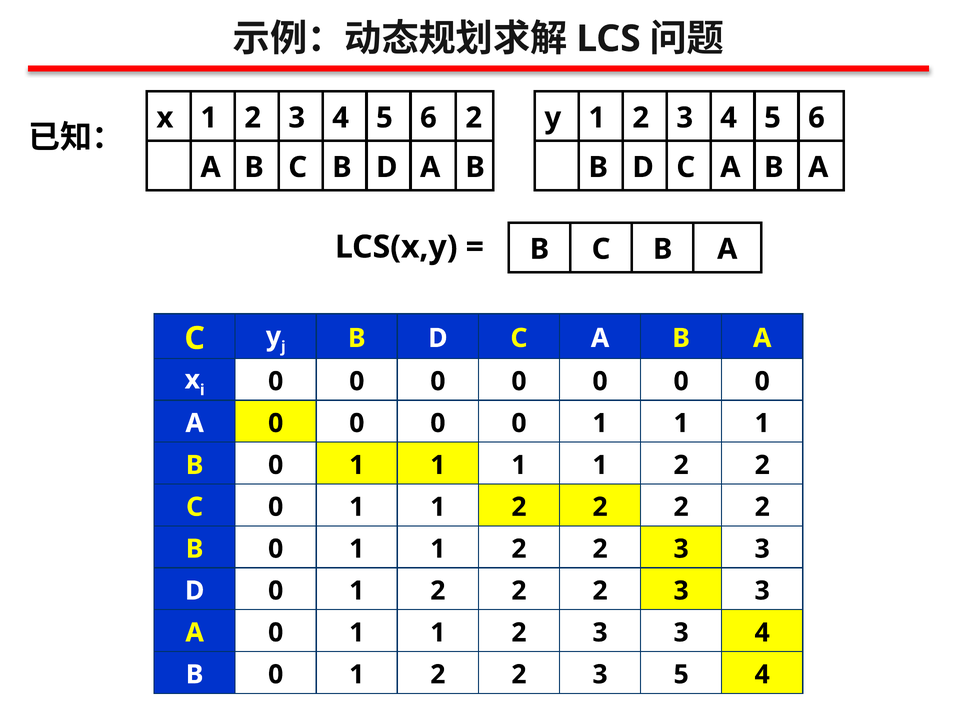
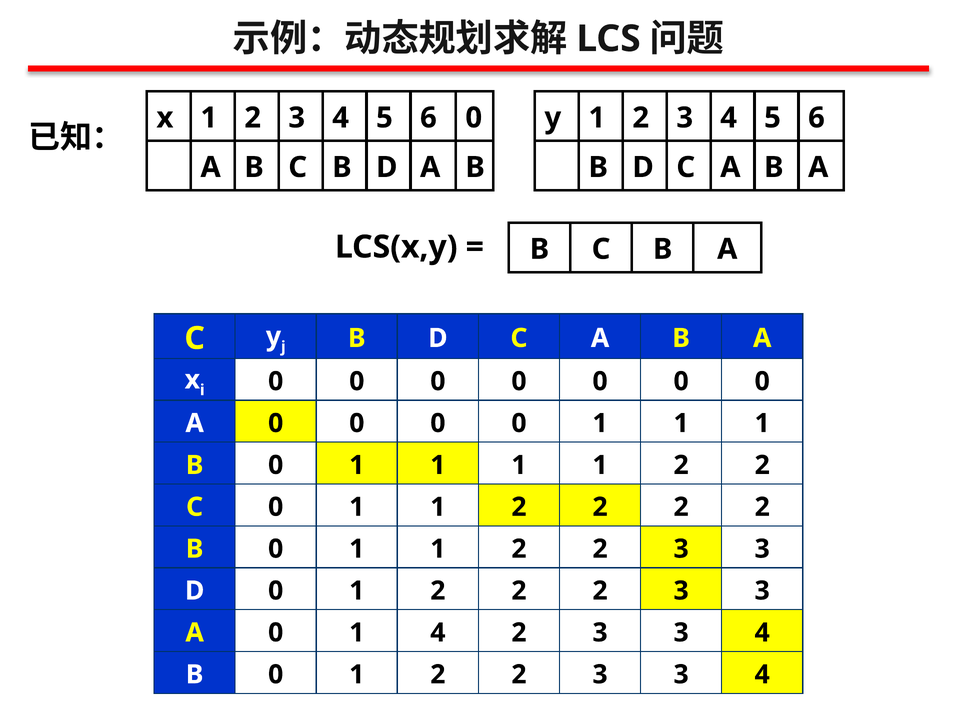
6 2: 2 -> 0
1 at (438, 632): 1 -> 4
5 at (681, 674): 5 -> 3
